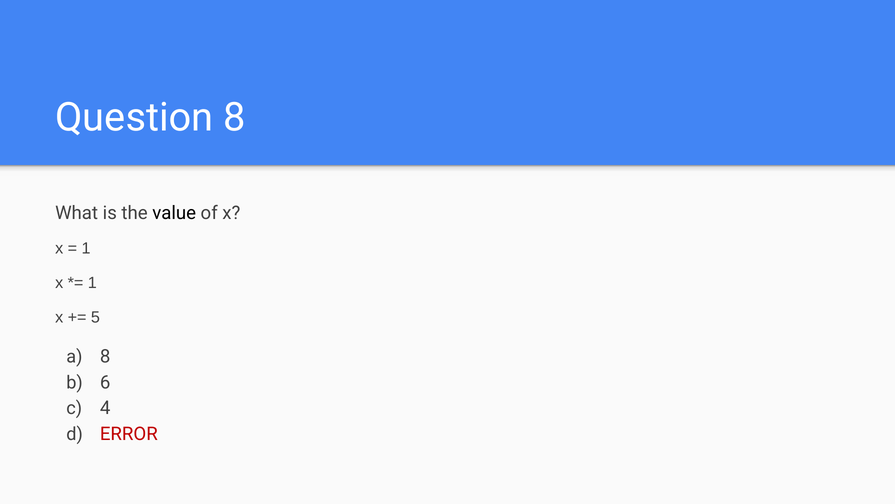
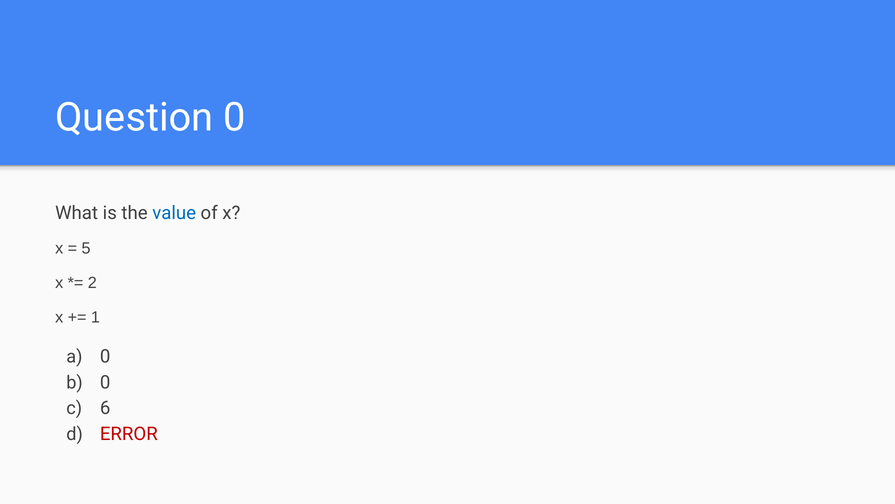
Question 8: 8 -> 0
value colour: black -> blue
1 at (86, 248): 1 -> 5
1 at (92, 283): 1 -> 2
5: 5 -> 1
8 at (105, 356): 8 -> 0
6 at (105, 382): 6 -> 0
4: 4 -> 6
